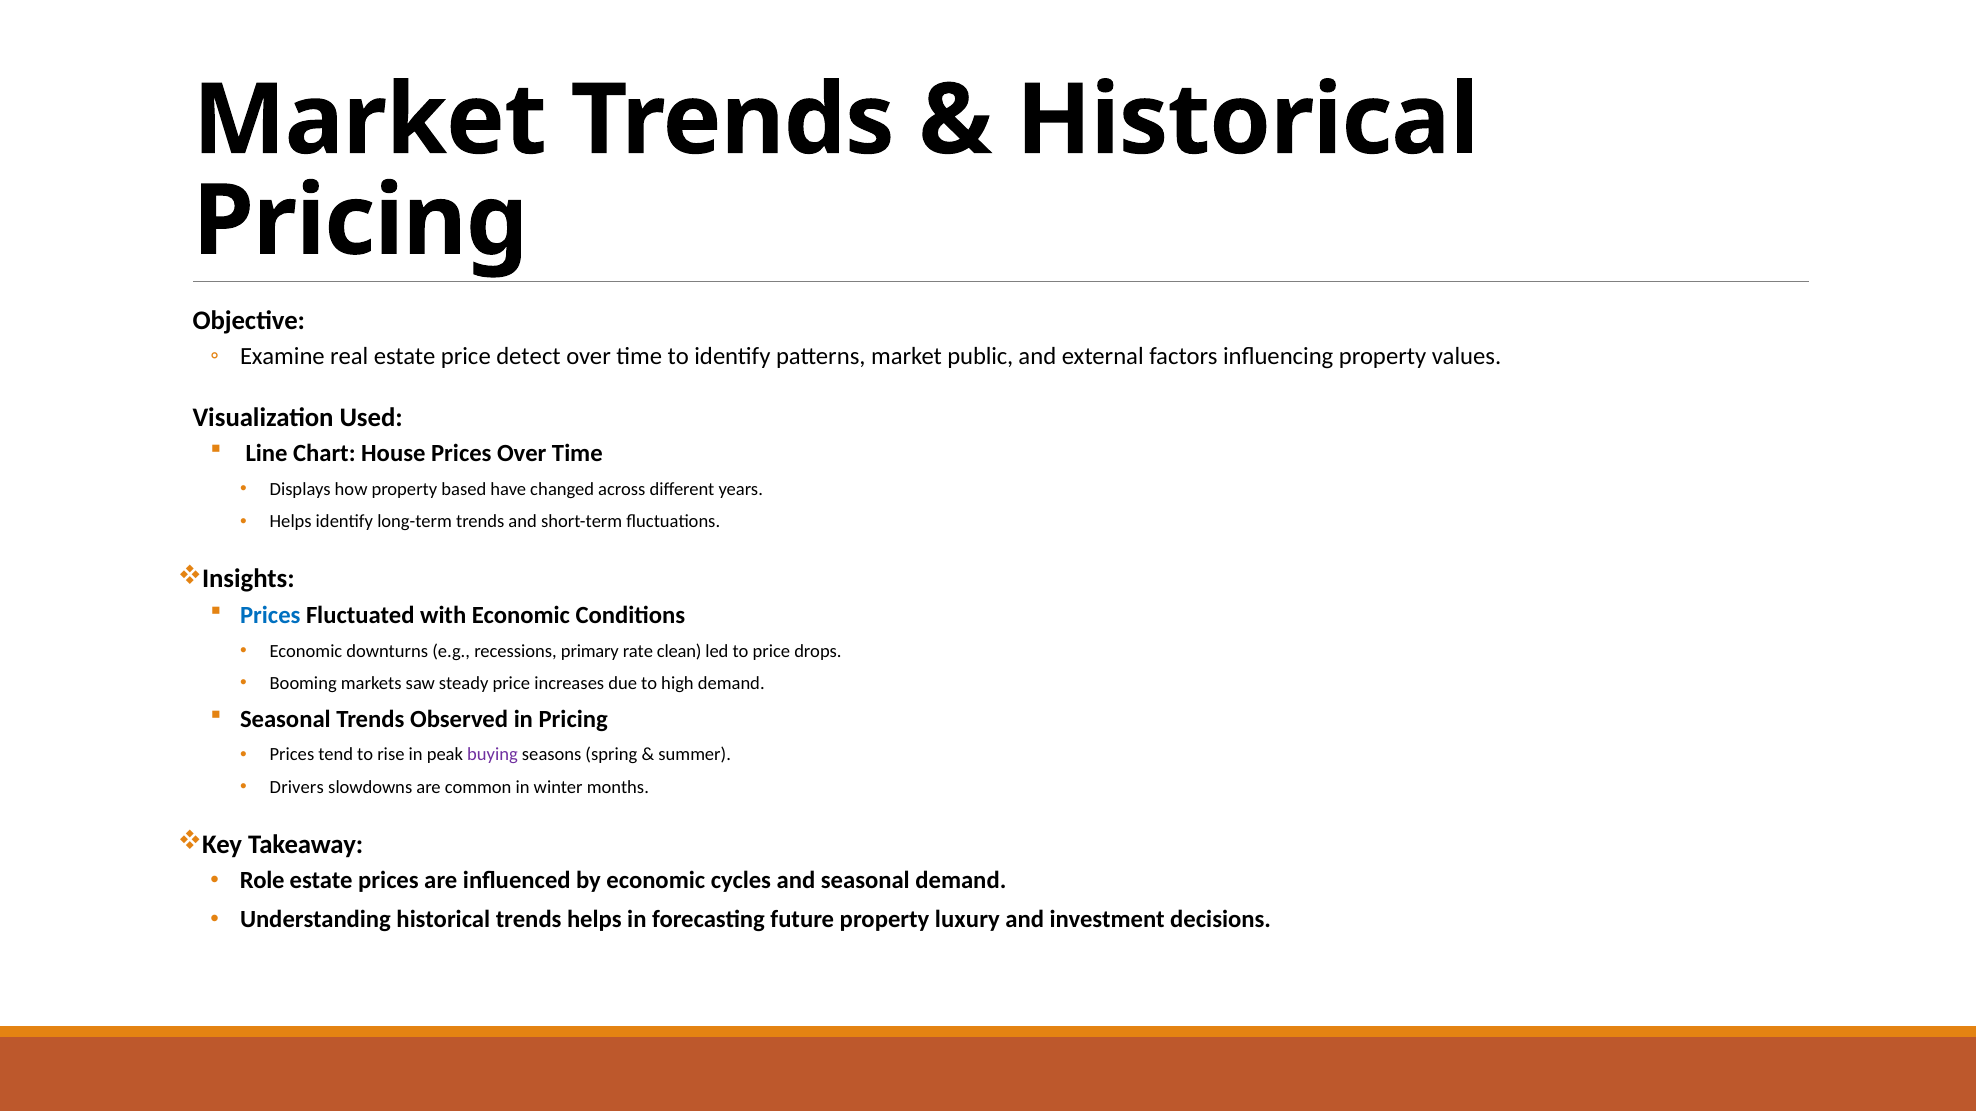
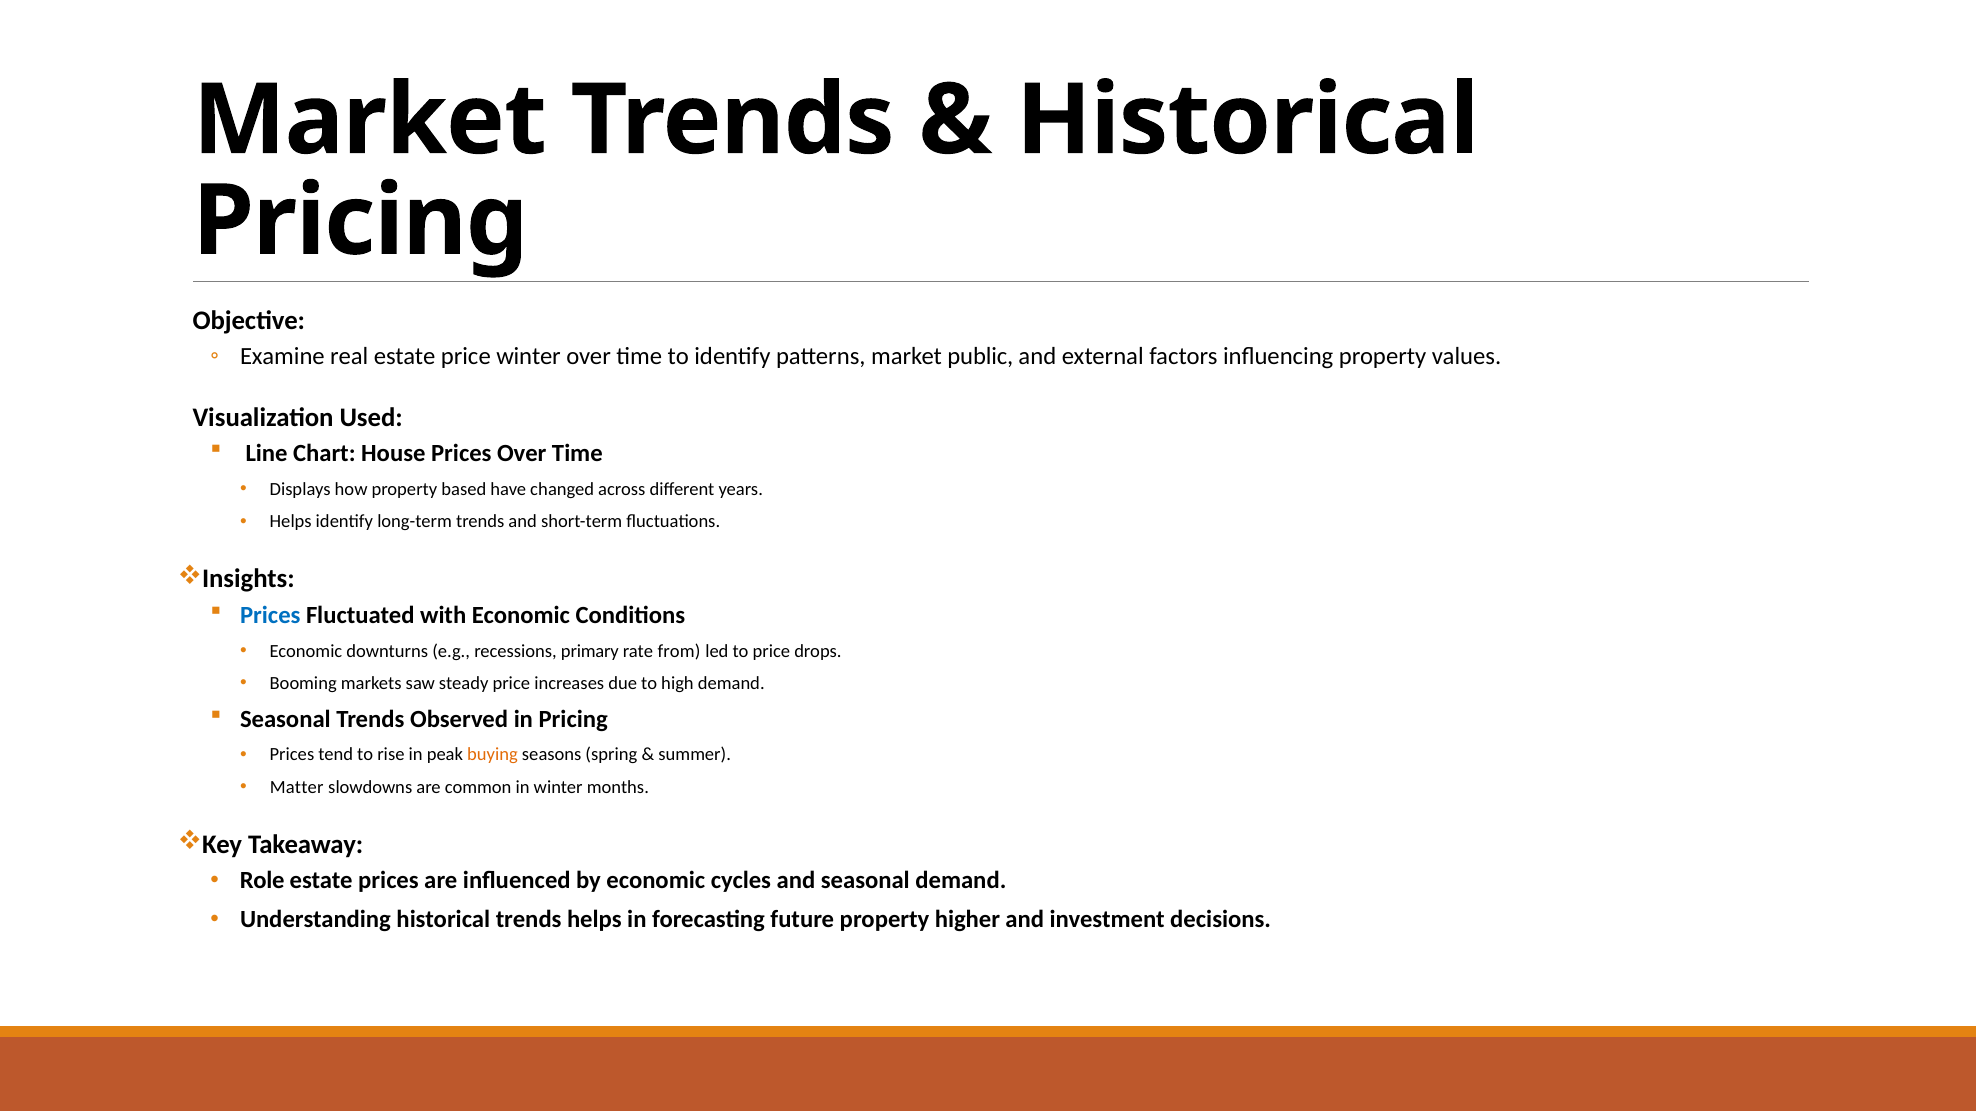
price detect: detect -> winter
clean: clean -> from
buying colour: purple -> orange
Drivers: Drivers -> Matter
luxury: luxury -> higher
